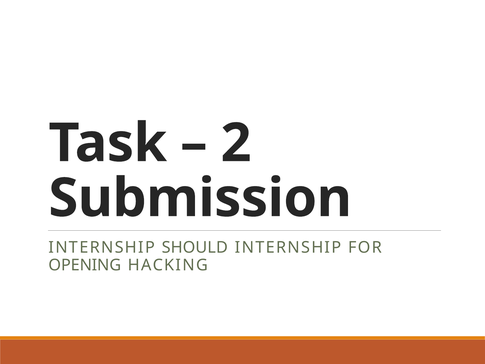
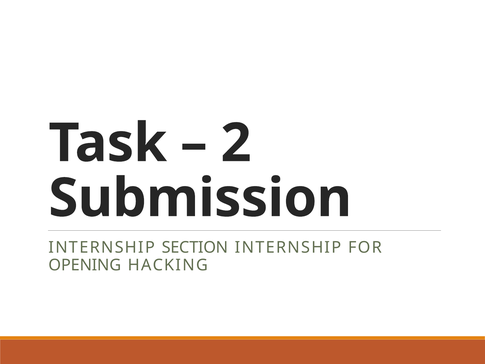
SHOULD: SHOULD -> SECTION
